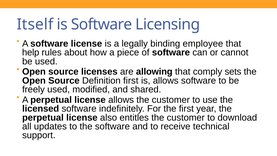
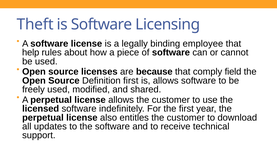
Itself: Itself -> Theft
allowing: allowing -> because
sets: sets -> field
